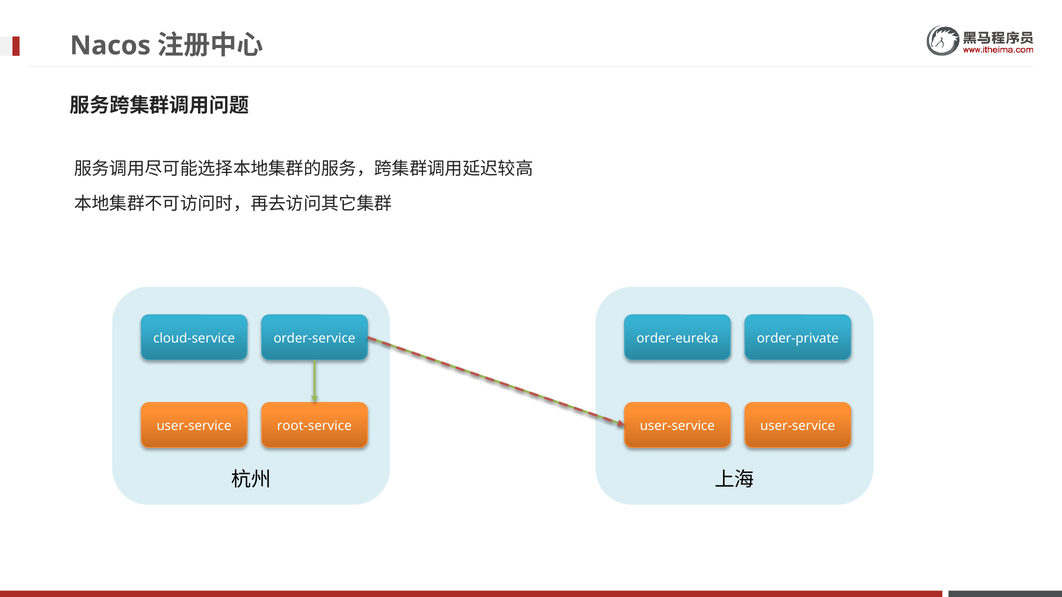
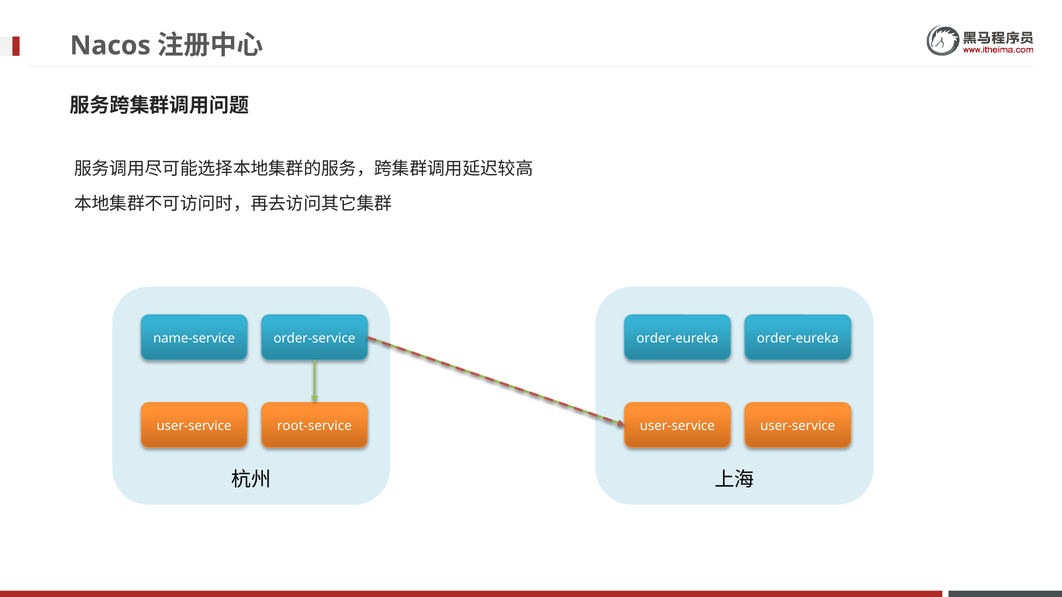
cloud-service: cloud-service -> name-service
order-private at (798, 338): order-private -> order-eureka
